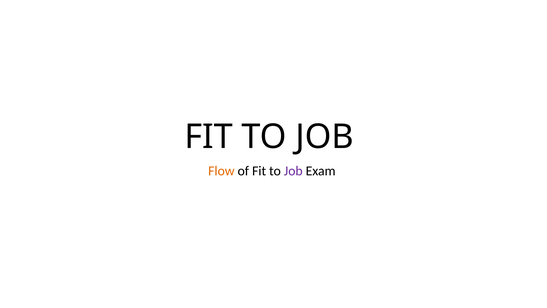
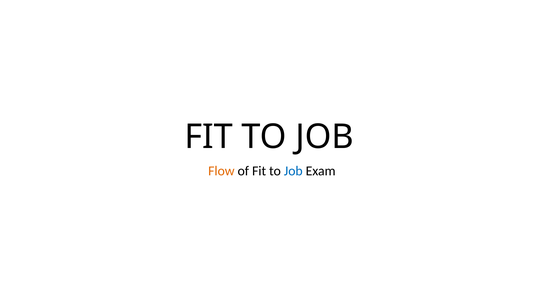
Job at (293, 171) colour: purple -> blue
